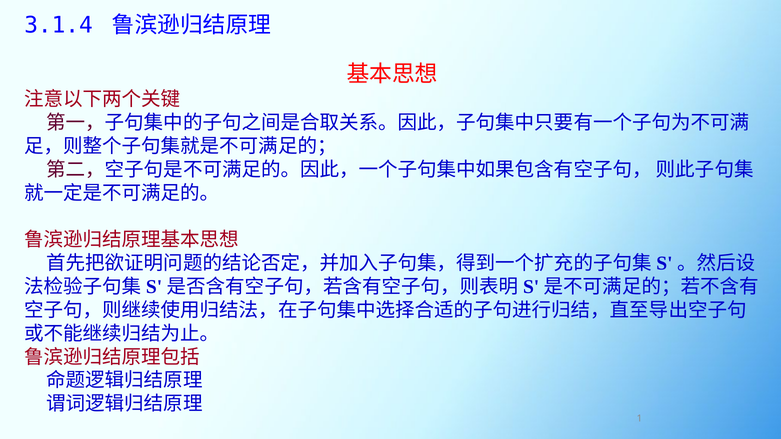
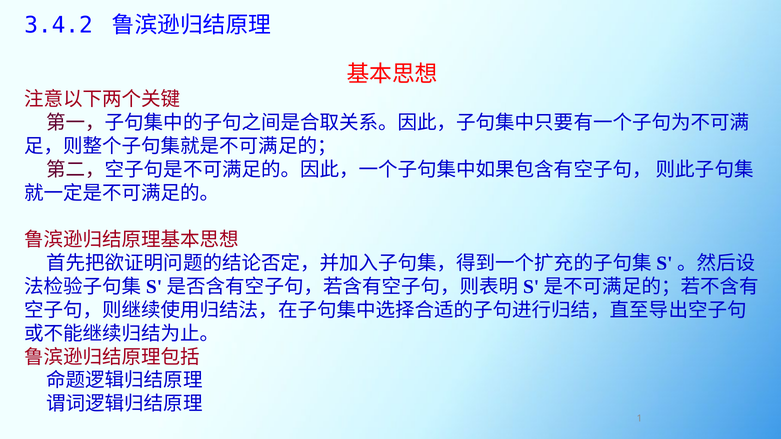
3.1.4: 3.1.4 -> 3.4.2
